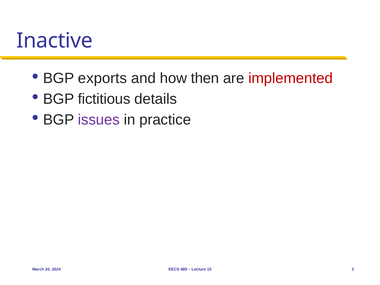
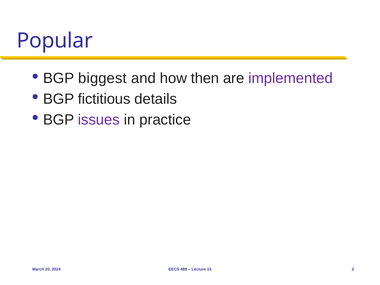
Inactive: Inactive -> Popular
exports: exports -> biggest
implemented colour: red -> purple
